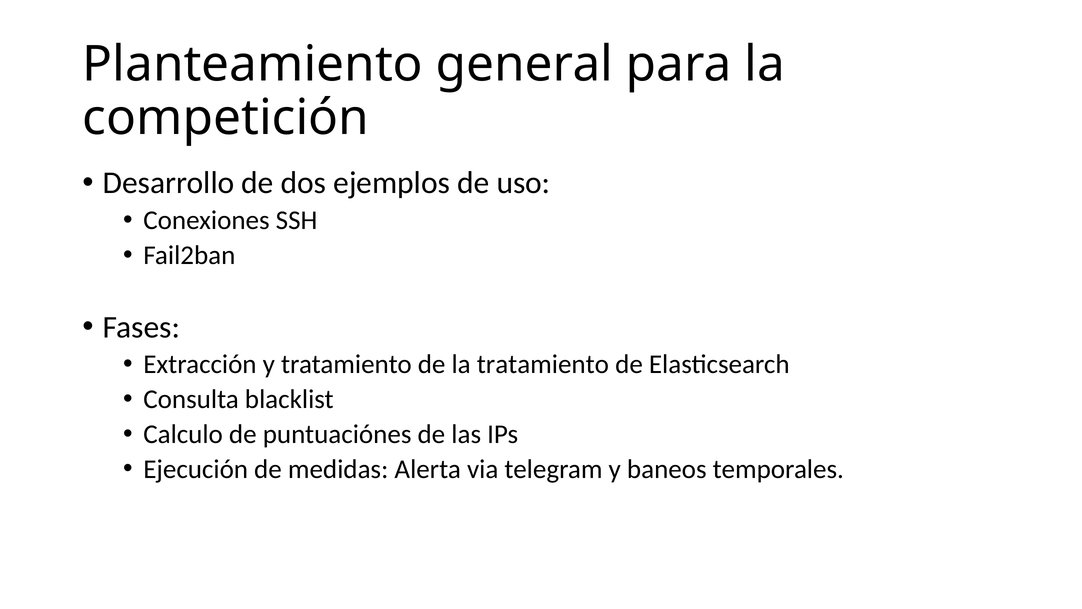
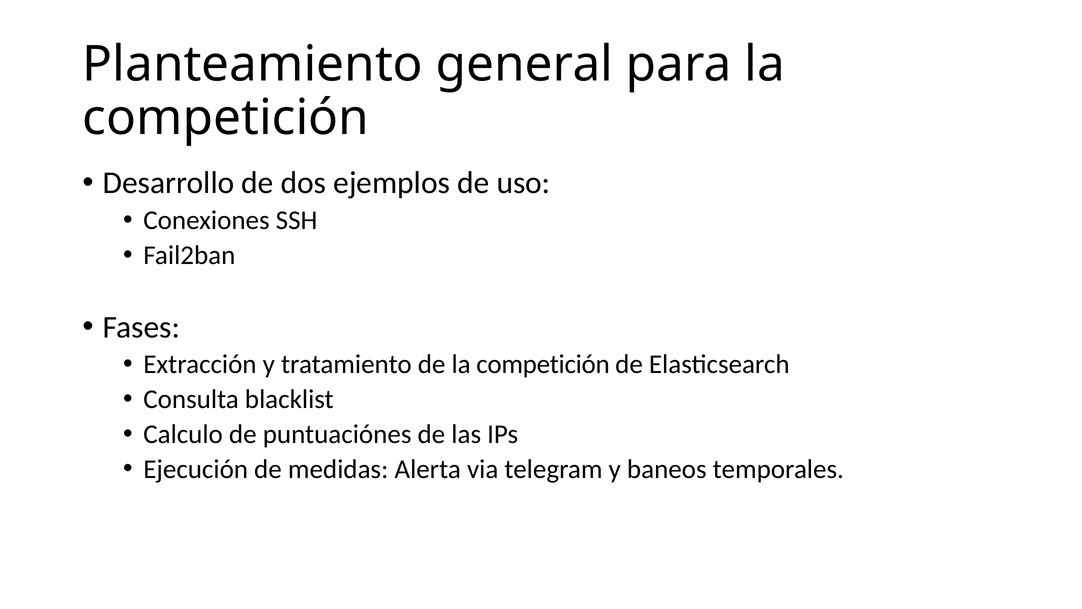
de la tratamiento: tratamiento -> competición
